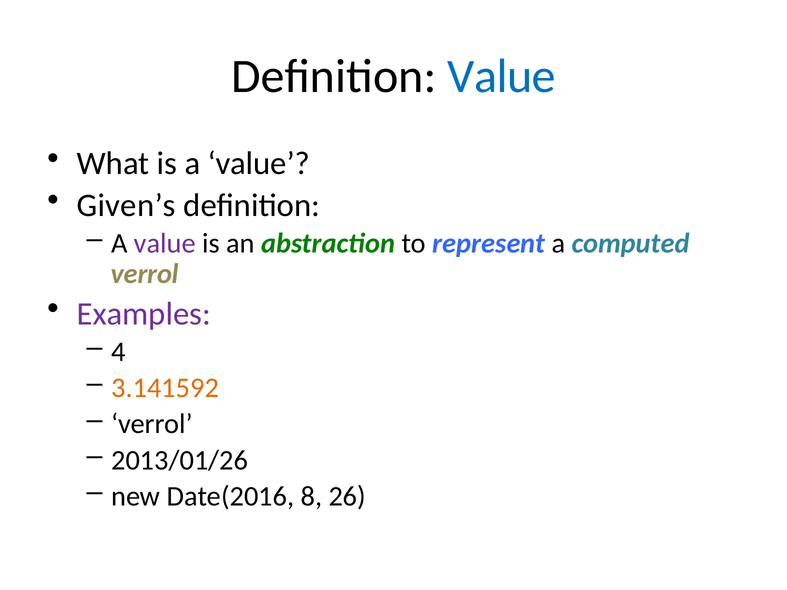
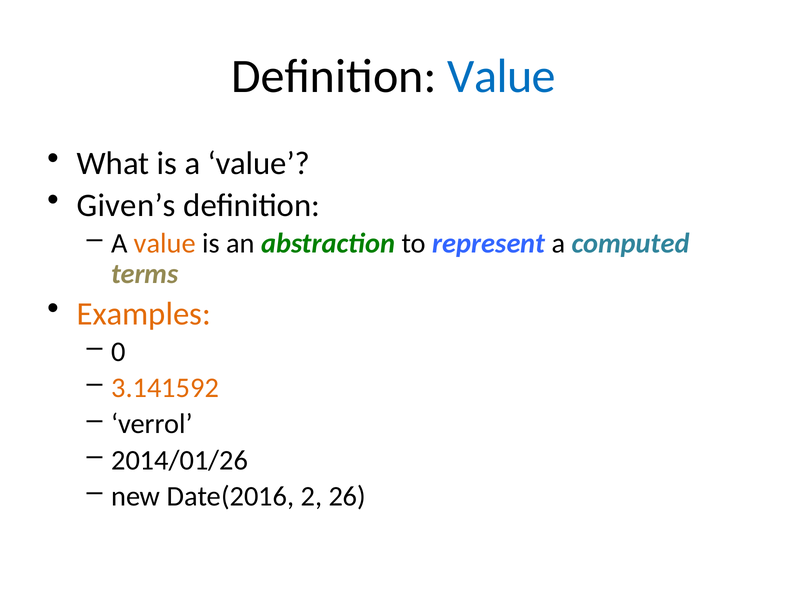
value at (165, 243) colour: purple -> orange
verrol at (145, 274): verrol -> terms
Examples colour: purple -> orange
4: 4 -> 0
2013/01/26: 2013/01/26 -> 2014/01/26
8: 8 -> 2
